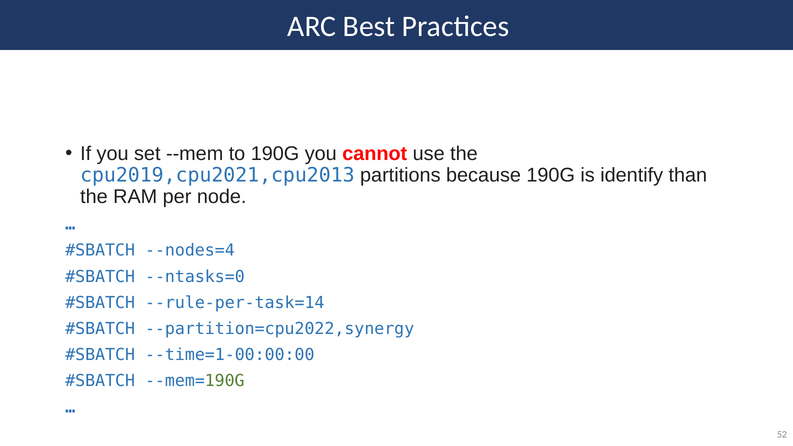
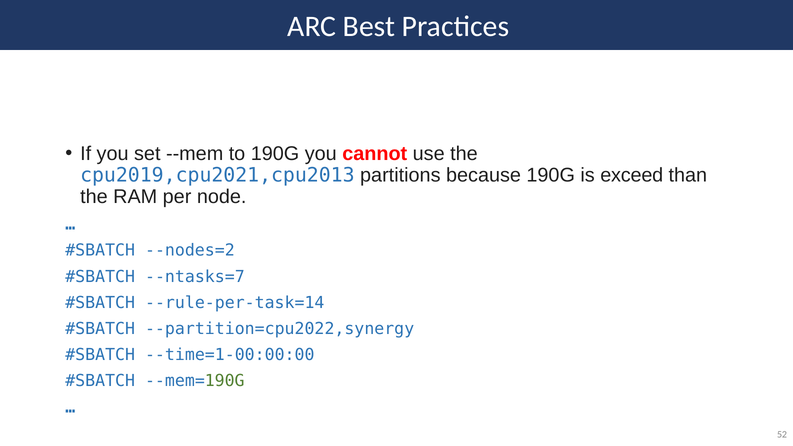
identify: identify -> exceed
--nodes=4: --nodes=4 -> --nodes=2
--ntasks=0: --ntasks=0 -> --ntasks=7
